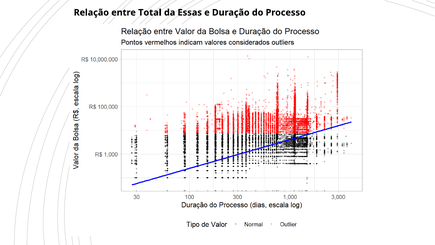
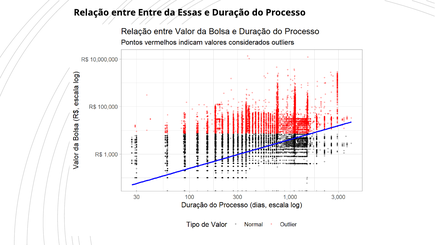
entre Total: Total -> Entre
